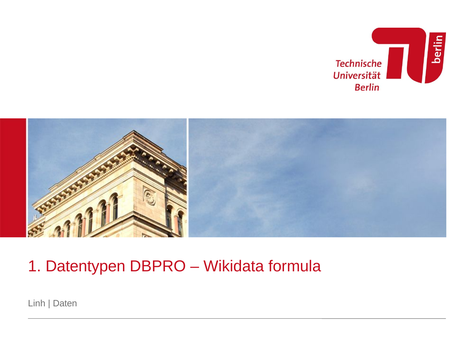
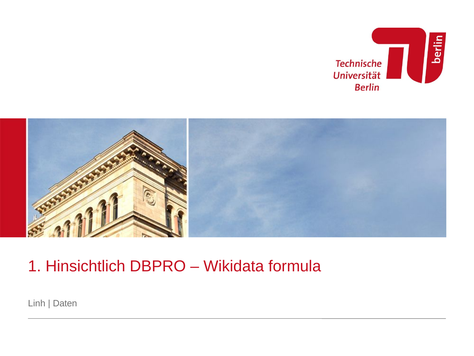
Datentypen: Datentypen -> Hinsichtlich
